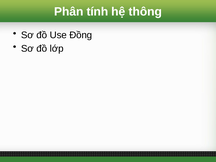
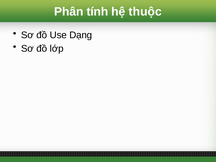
thông: thông -> thuộc
Đồng: Đồng -> Dạng
